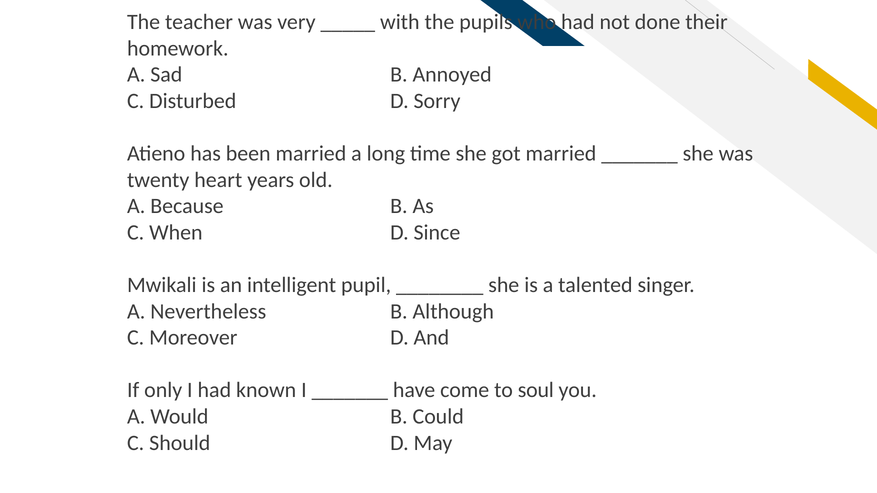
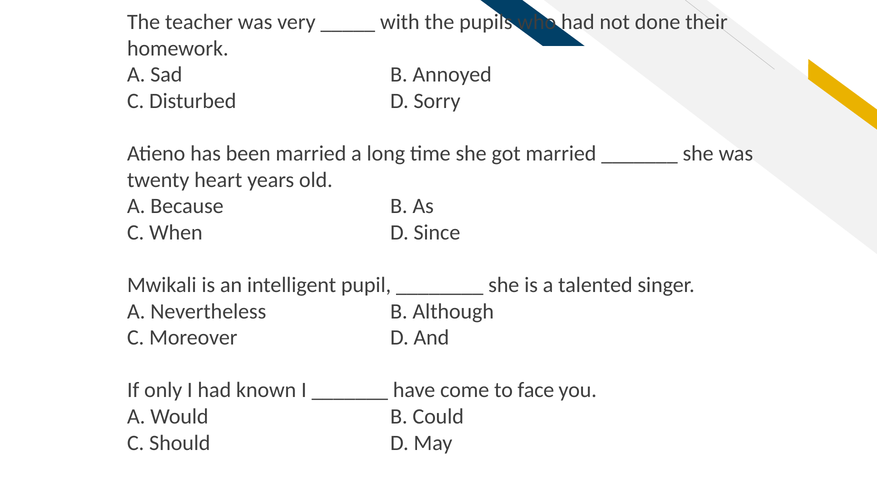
soul: soul -> face
